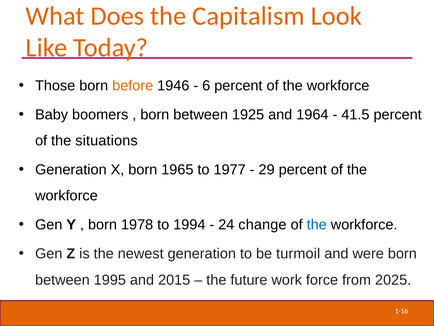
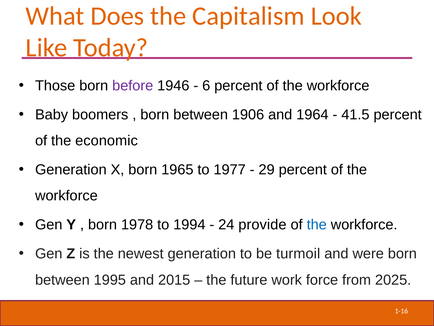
before colour: orange -> purple
1925: 1925 -> 1906
situations: situations -> economic
change: change -> provide
